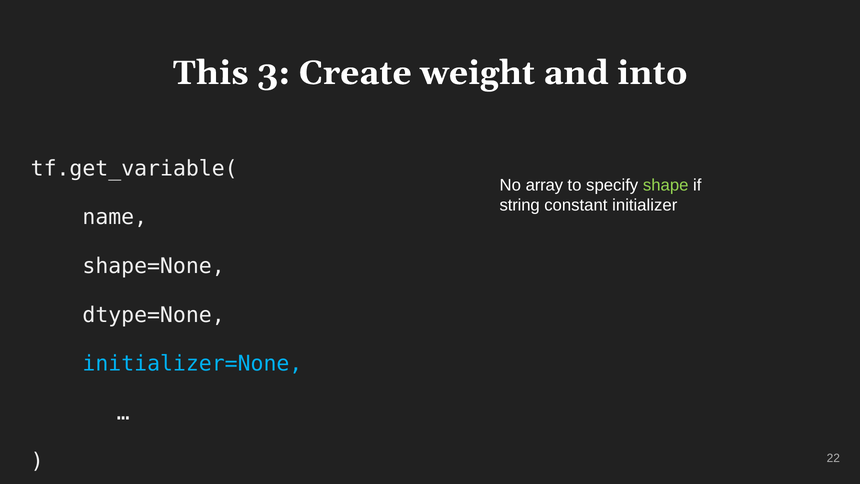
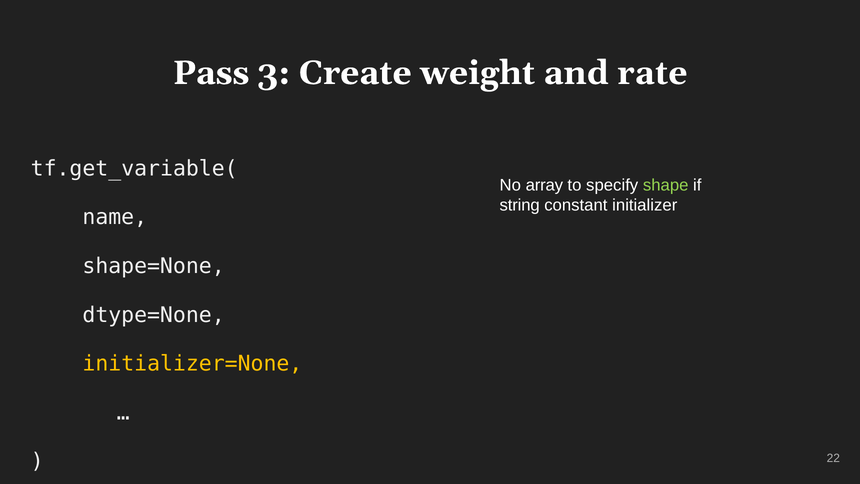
This: This -> Pass
into: into -> rate
initializer=None colour: light blue -> yellow
